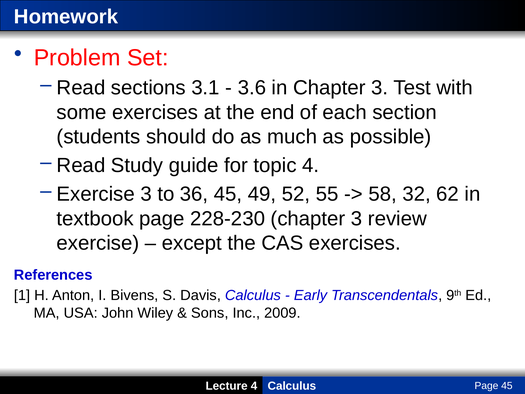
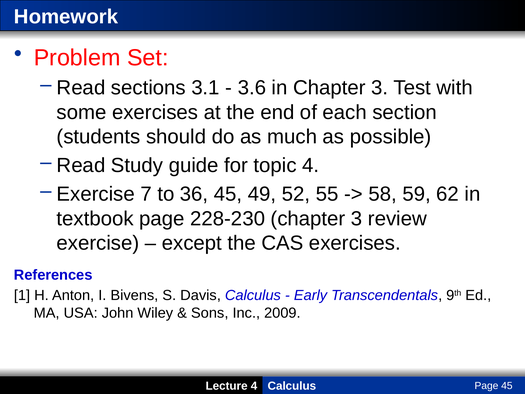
Exercise 3: 3 -> 7
32: 32 -> 59
